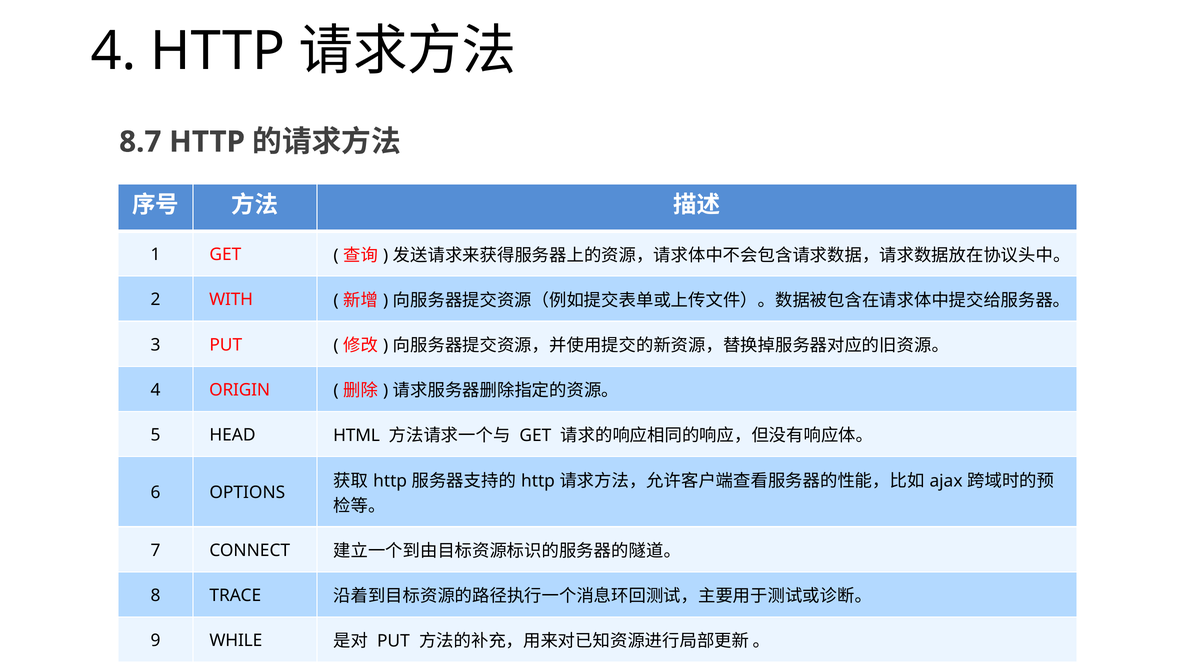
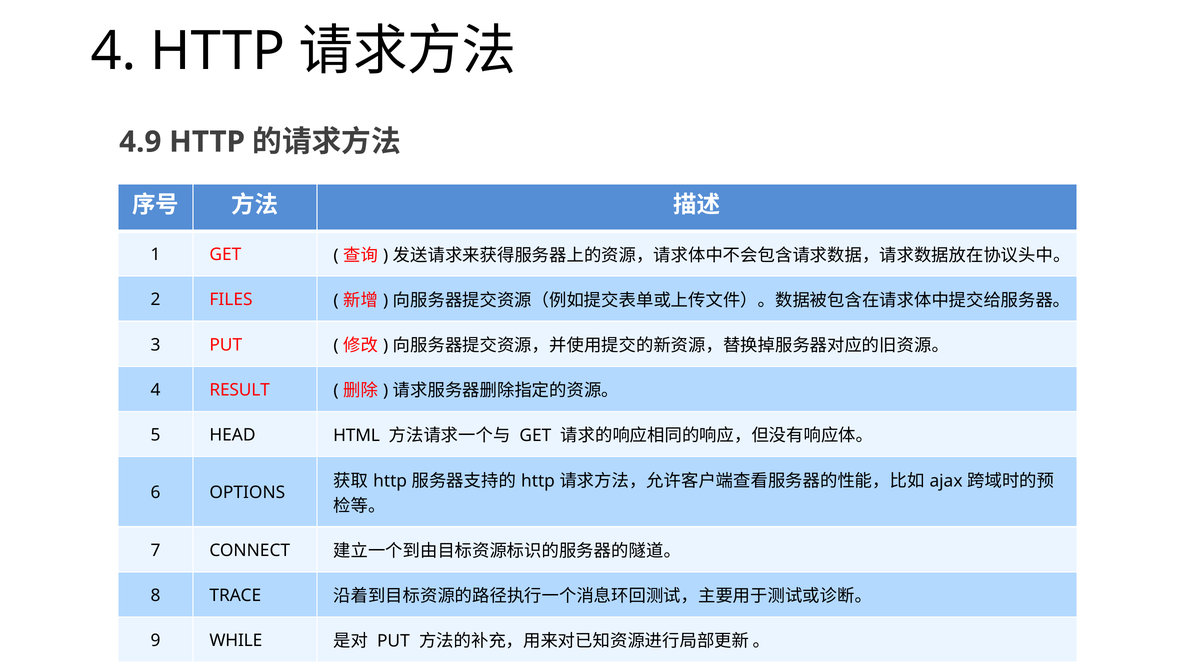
8.7: 8.7 -> 4.9
WITH: WITH -> FILES
ORIGIN: ORIGIN -> RESULT
